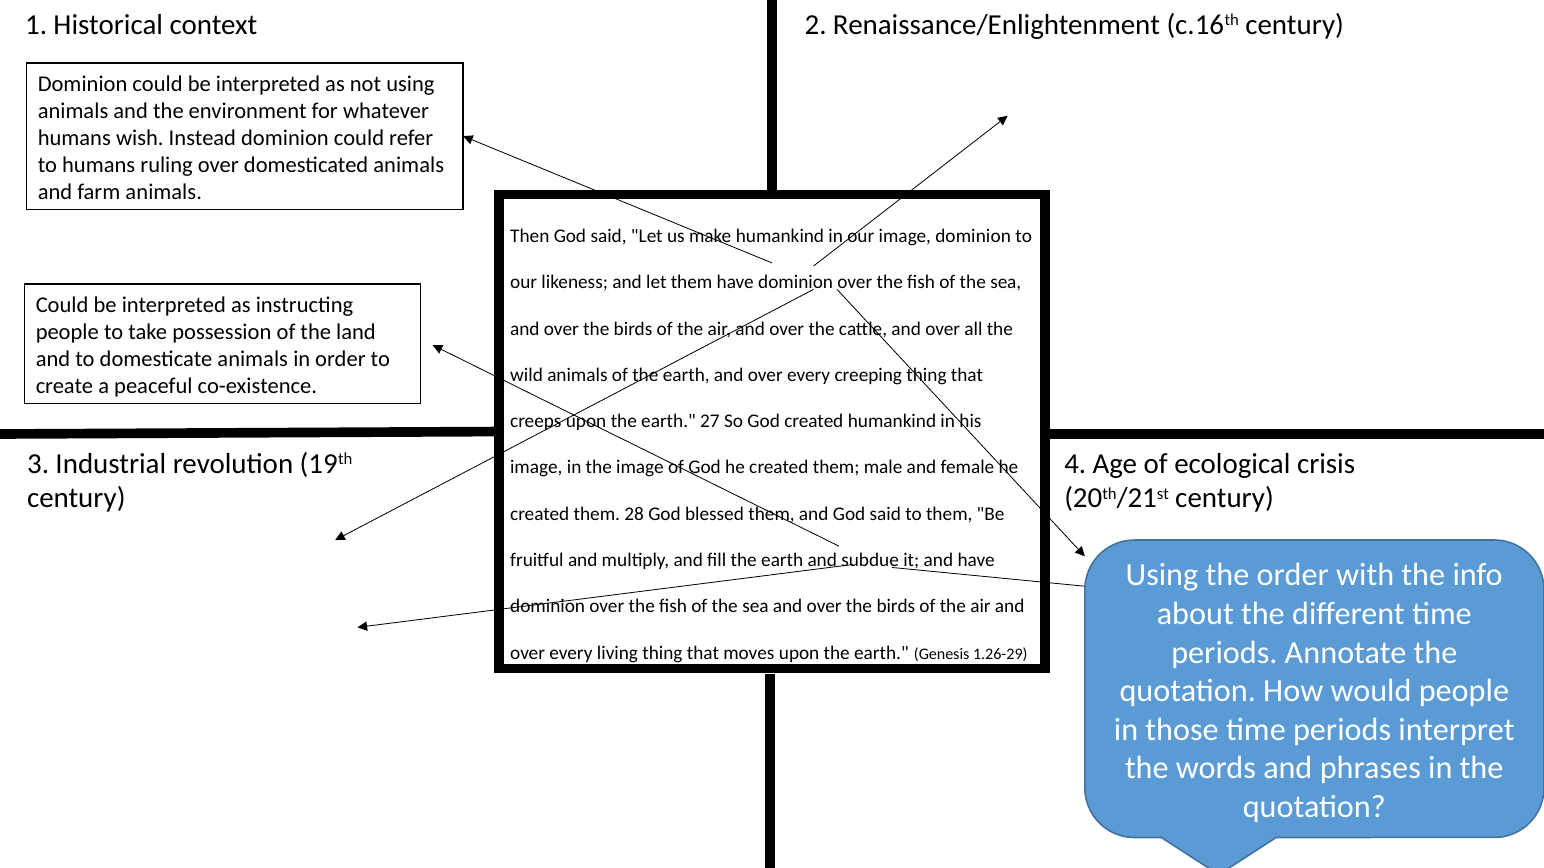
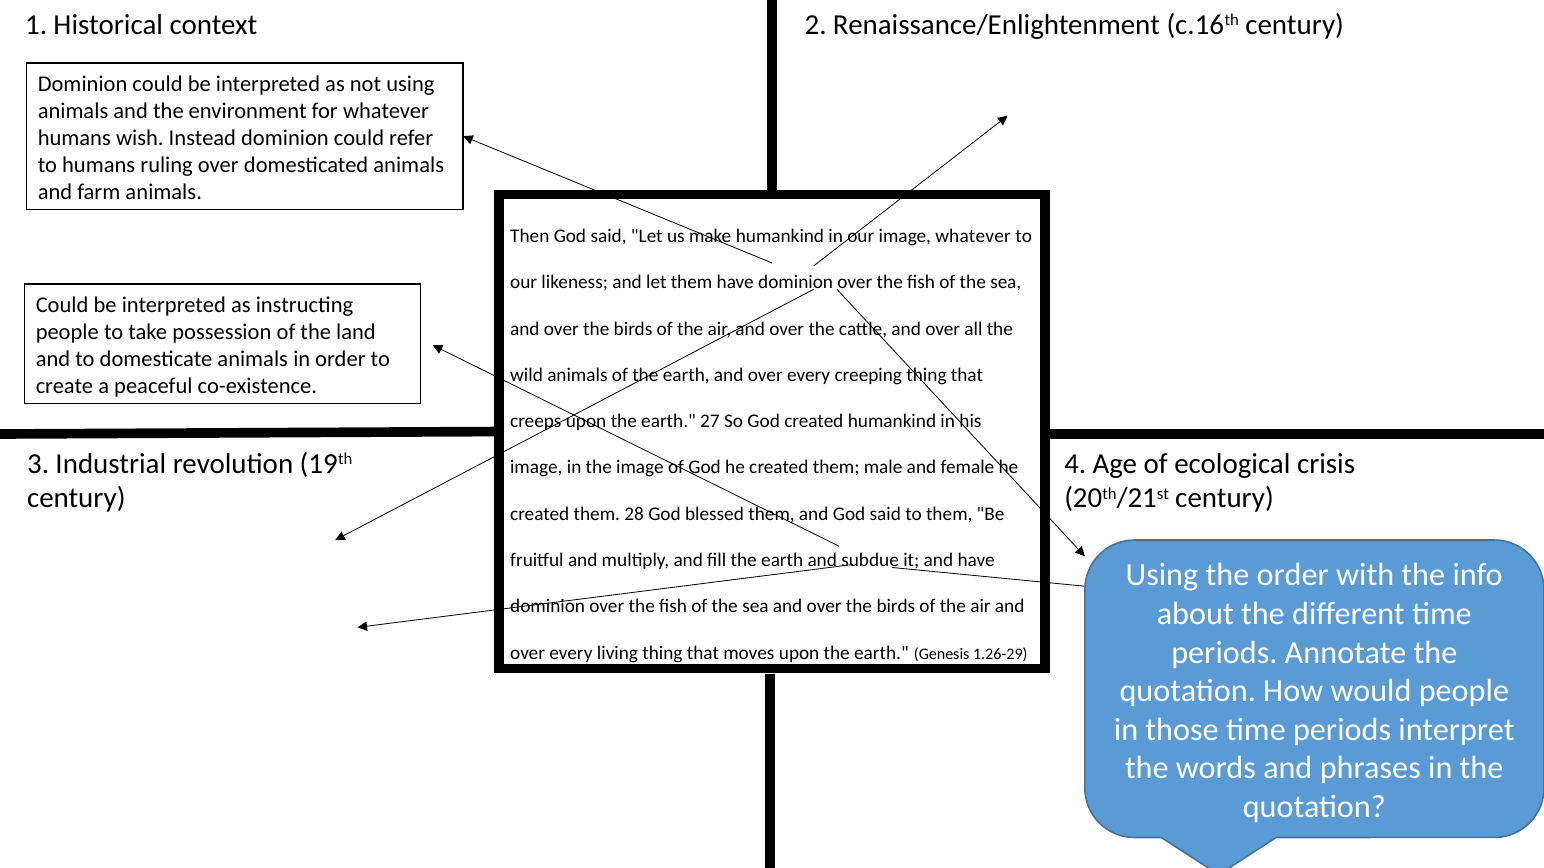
image dominion: dominion -> whatever
